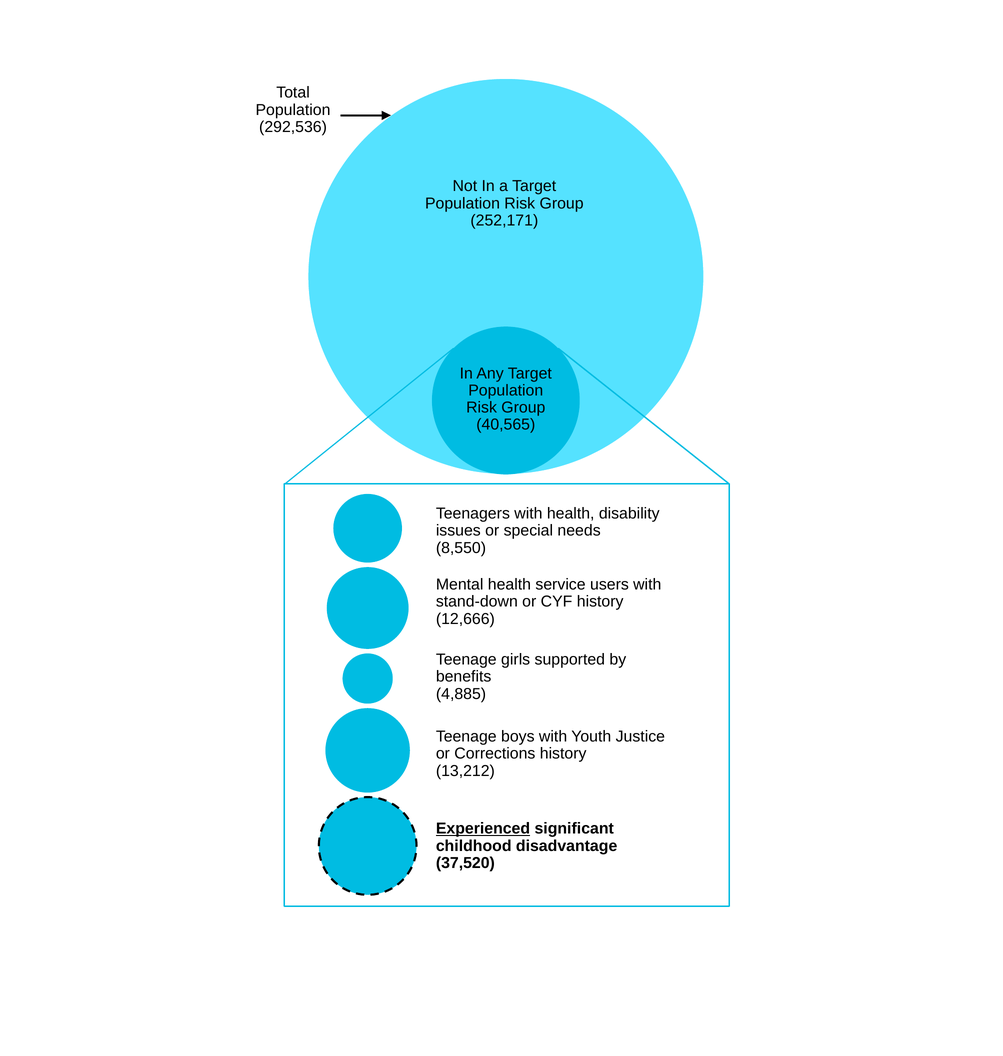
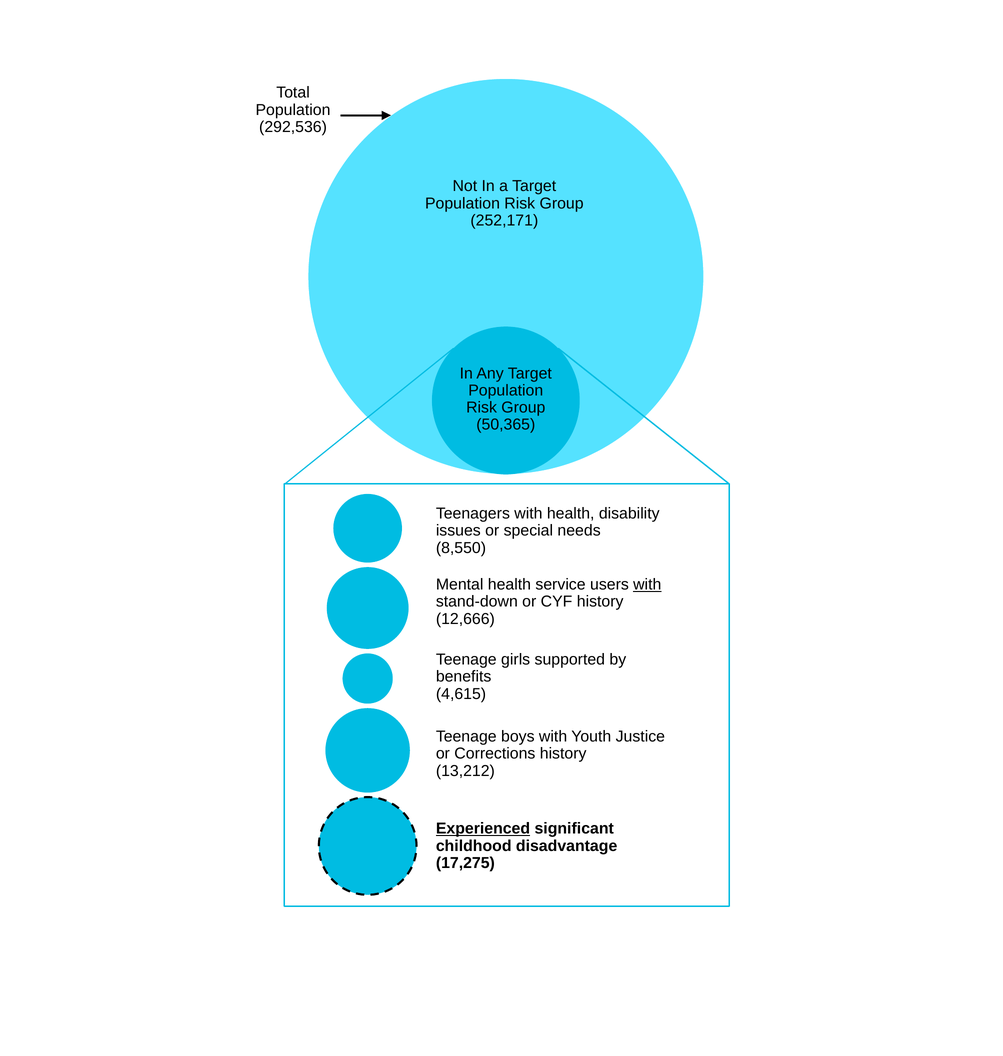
40,565: 40,565 -> 50,365
with at (647, 585) underline: none -> present
4,885: 4,885 -> 4,615
37,520: 37,520 -> 17,275
